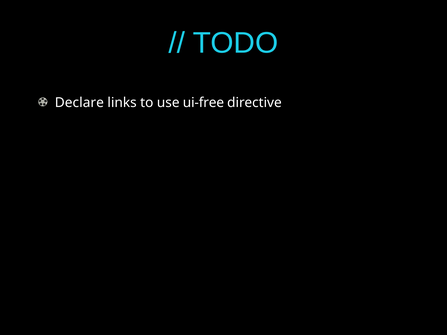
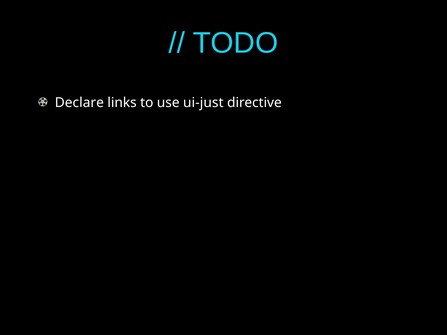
ui-free: ui-free -> ui-just
